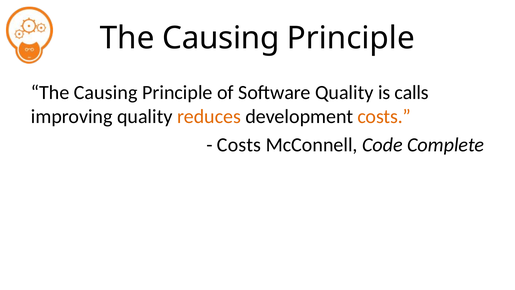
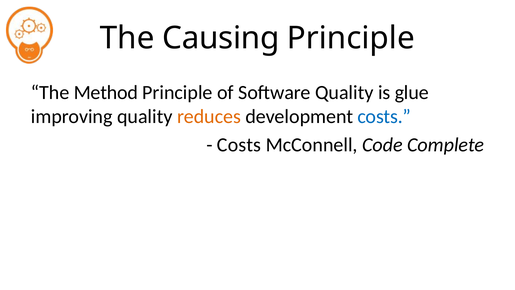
Causing at (106, 93): Causing -> Method
calls: calls -> glue
costs at (384, 117) colour: orange -> blue
